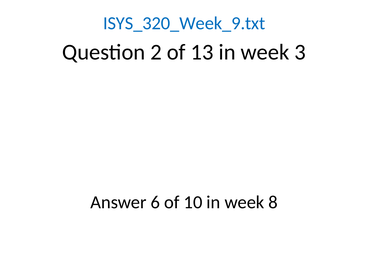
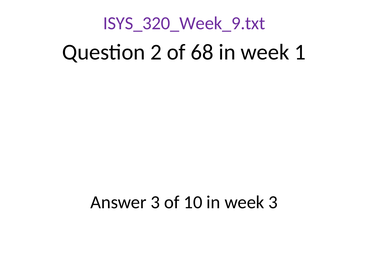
ISYS_320_Week_9.txt colour: blue -> purple
13: 13 -> 68
3: 3 -> 1
Answer 6: 6 -> 3
week 8: 8 -> 3
